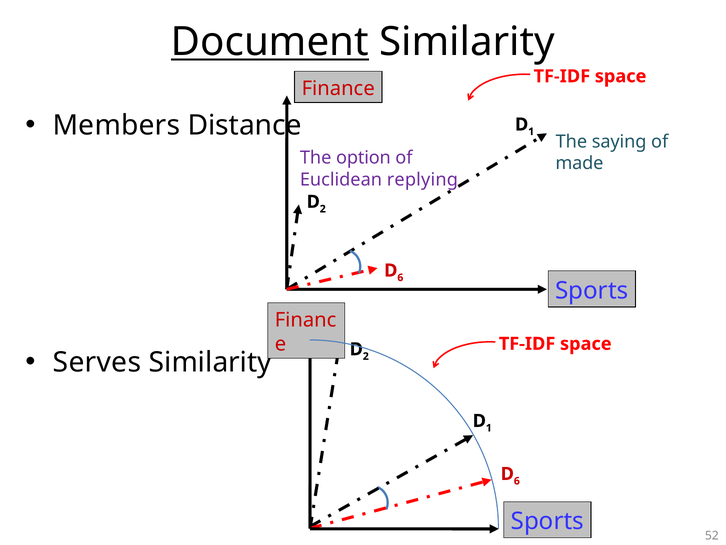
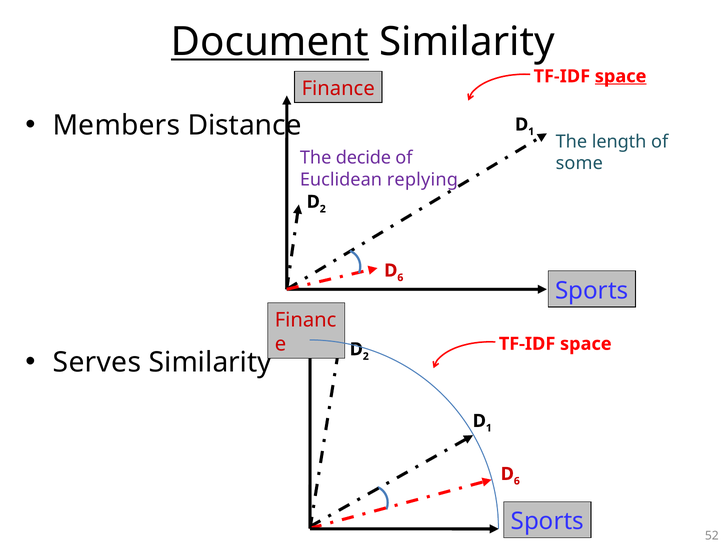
space at (621, 76) underline: none -> present
saying: saying -> length
option: option -> decide
made: made -> some
